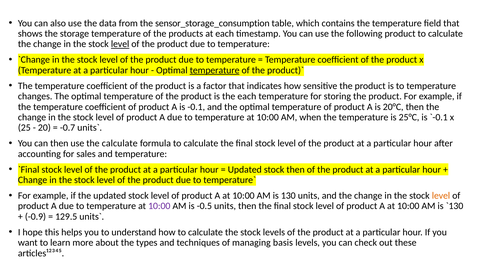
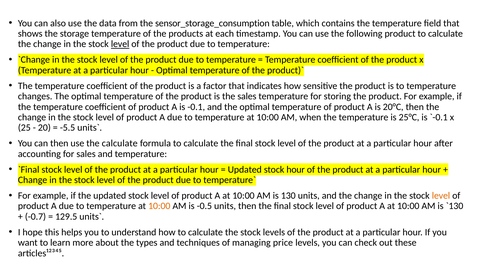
temperature at (215, 70) underline: present -> none
the each: each -> sales
-0.7: -0.7 -> -5.5
stock then: then -> hour
10:00 at (159, 206) colour: purple -> orange
-0.9: -0.9 -> -0.7
basis: basis -> price
